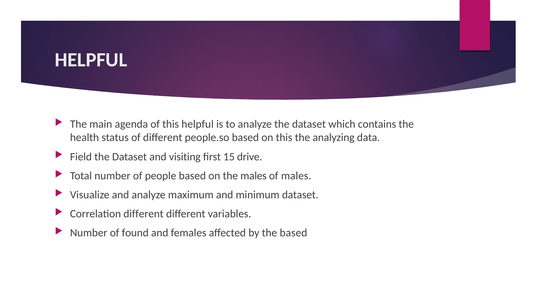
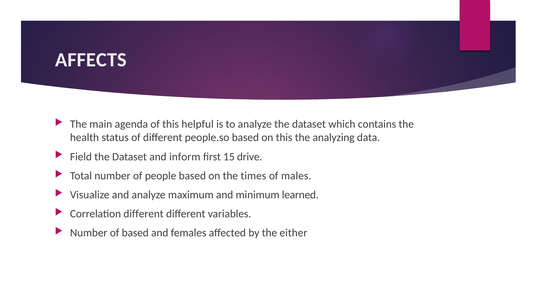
HELPFUL at (91, 60): HELPFUL -> AFFECTS
visiting: visiting -> inform
the males: males -> times
minimum dataset: dataset -> learned
of found: found -> based
the based: based -> either
